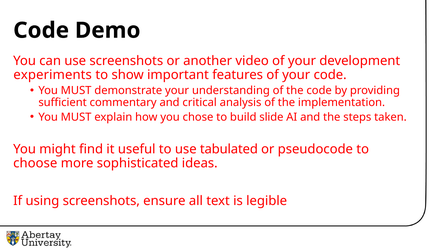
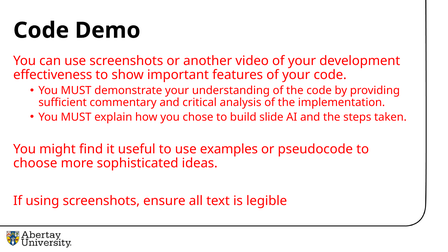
experiments: experiments -> effectiveness
tabulated: tabulated -> examples
